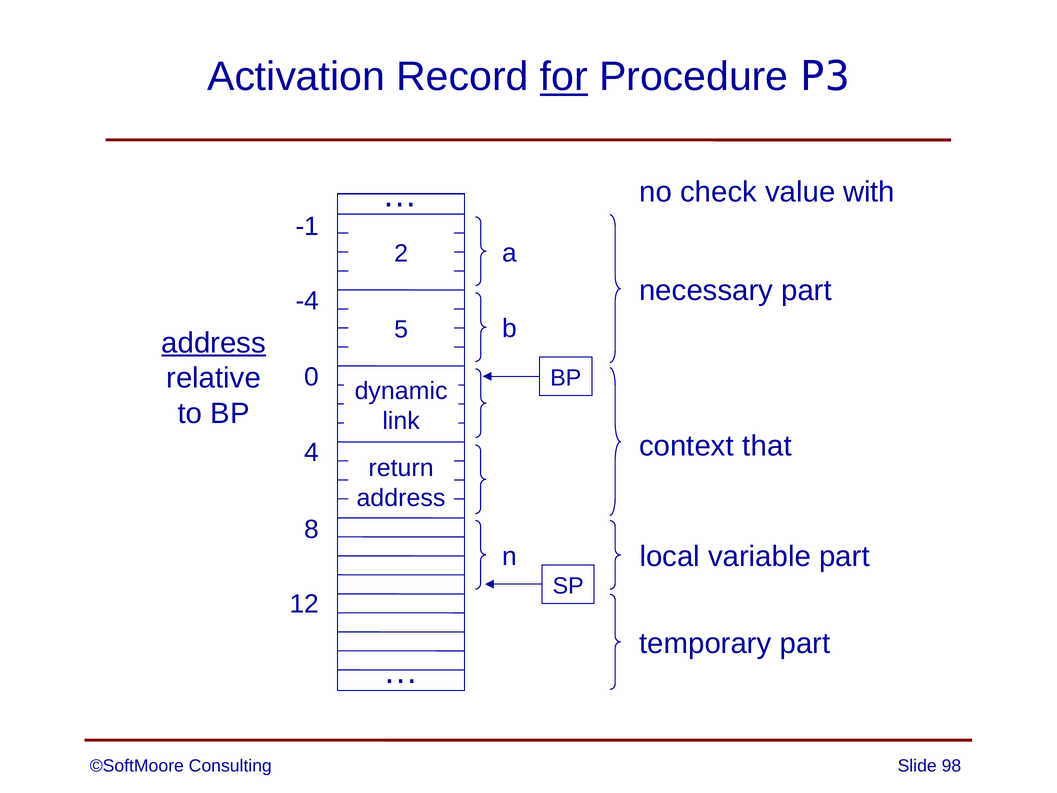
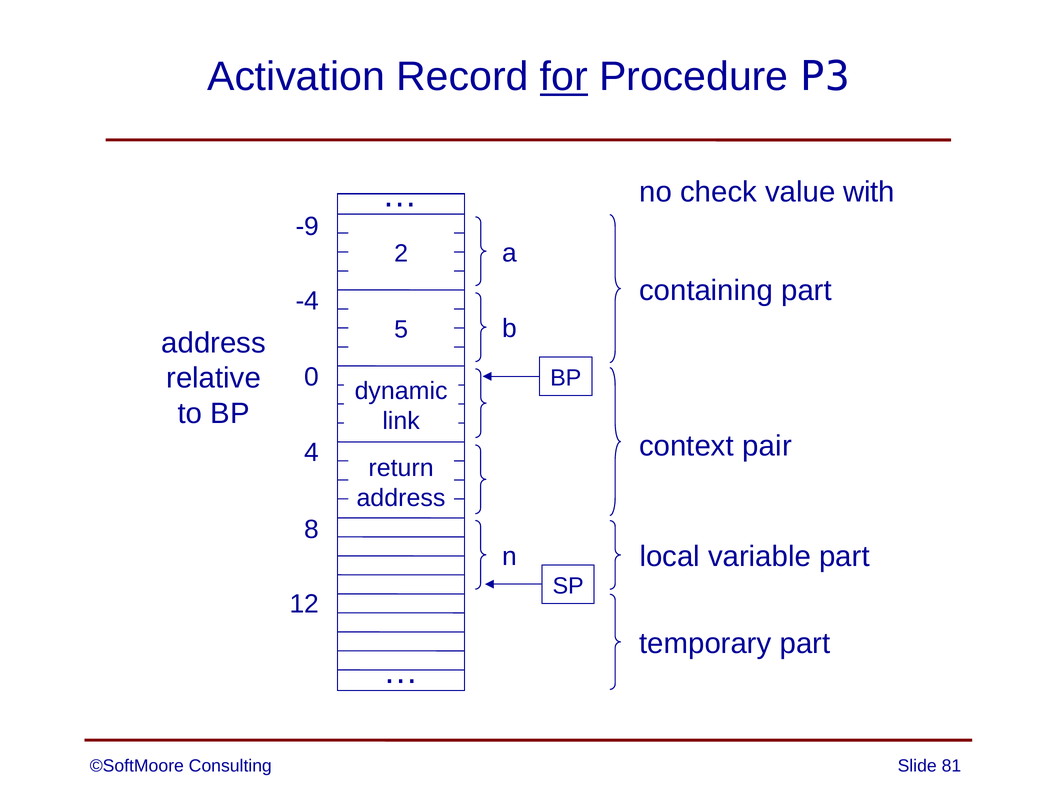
-1: -1 -> -9
necessary: necessary -> containing
address at (214, 343) underline: present -> none
that: that -> pair
98: 98 -> 81
